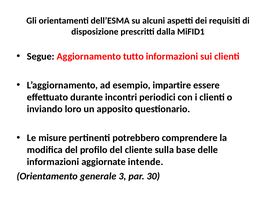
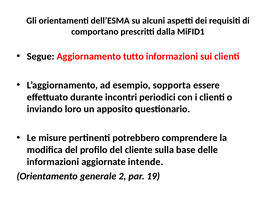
disposizione: disposizione -> comportano
impartire: impartire -> sopporta
3: 3 -> 2
30: 30 -> 19
